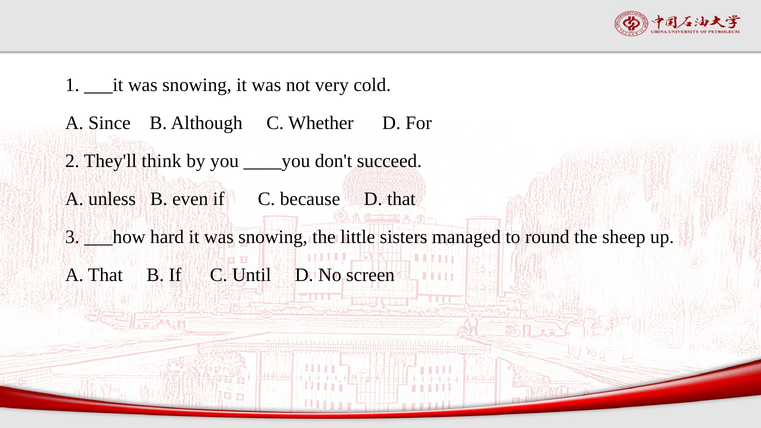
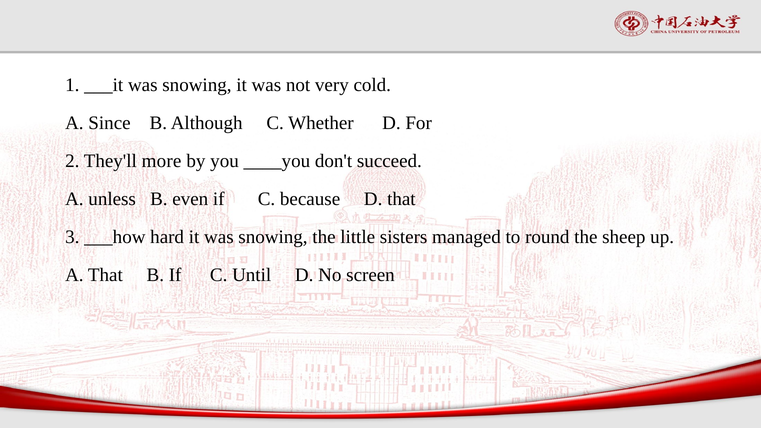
think: think -> more
